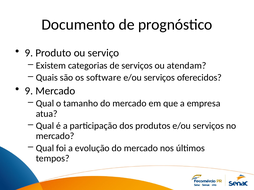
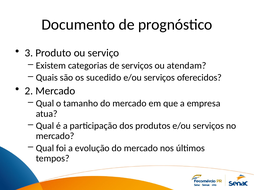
9 at (29, 53): 9 -> 3
software: software -> sucedido
9 at (29, 91): 9 -> 2
